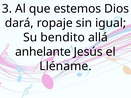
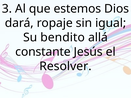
anhelante: anhelante -> constante
Lléname: Lléname -> Resolver
